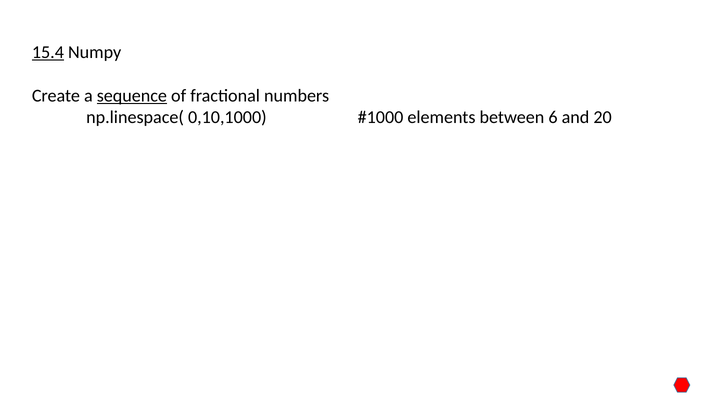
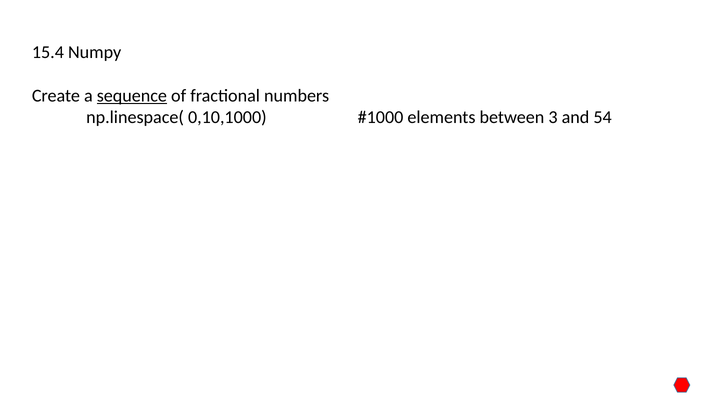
15.4 underline: present -> none
6: 6 -> 3
20: 20 -> 54
